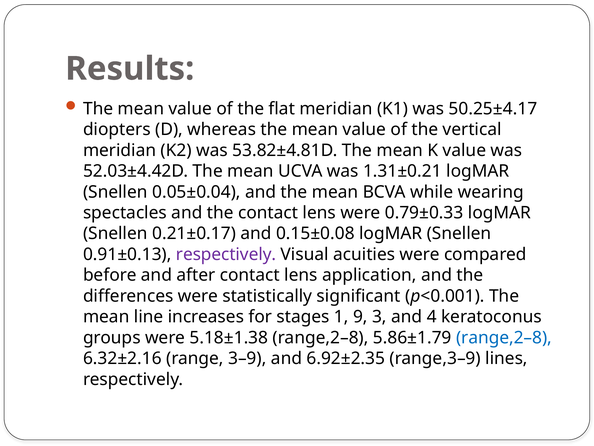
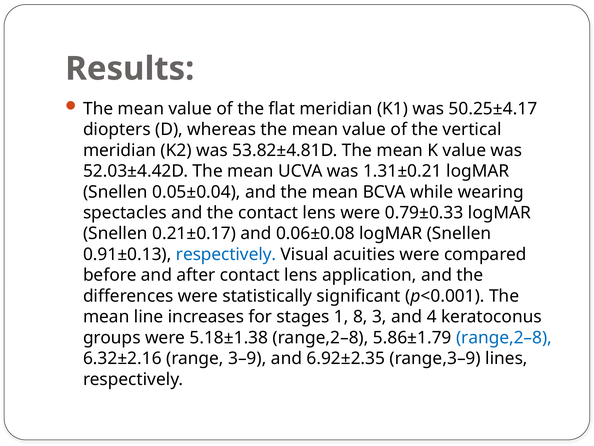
0.15±0.08: 0.15±0.08 -> 0.06±0.08
respectively at (226, 254) colour: purple -> blue
9: 9 -> 8
